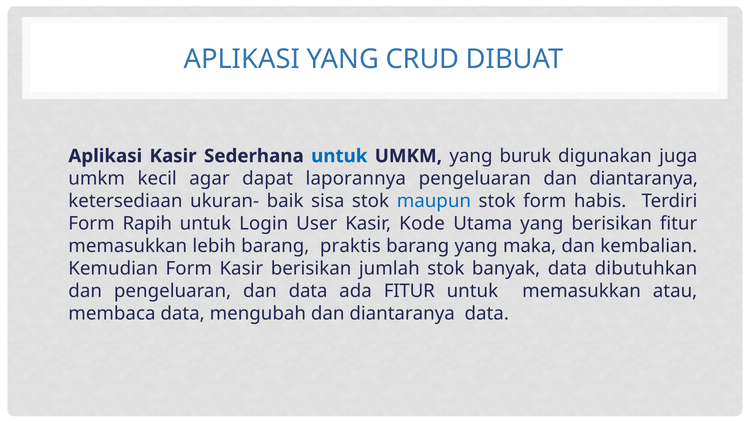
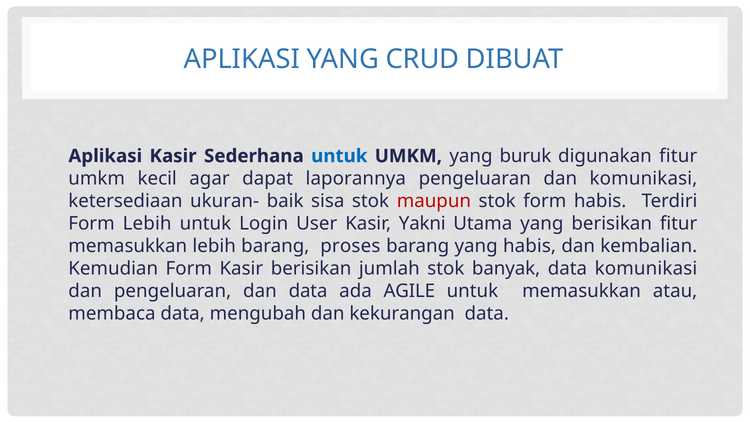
digunakan juga: juga -> fitur
pengeluaran dan diantaranya: diantaranya -> komunikasi
maupun colour: blue -> red
Form Rapih: Rapih -> Lebih
Kode: Kode -> Yakni
praktis: praktis -> proses
yang maka: maka -> habis
data dibutuhkan: dibutuhkan -> komunikasi
ada FITUR: FITUR -> AGILE
mengubah dan diantaranya: diantaranya -> kekurangan
